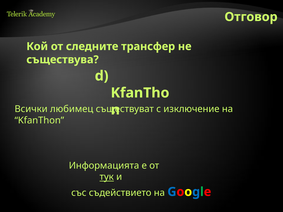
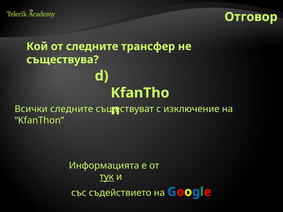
Всички любимец: любимец -> следните
